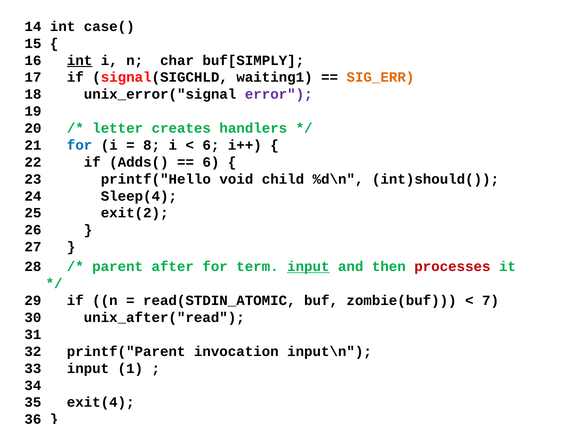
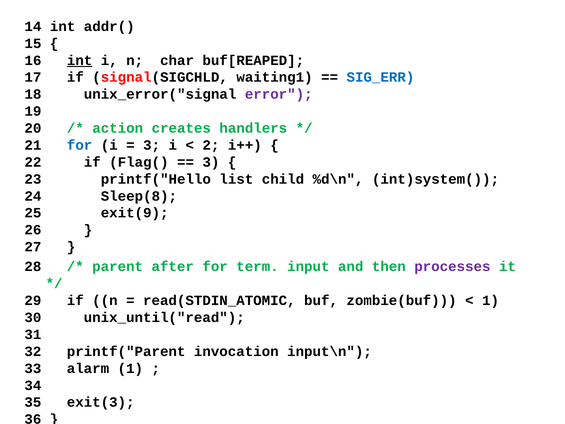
case(: case( -> addr(
buf[SIMPLY: buf[SIMPLY -> buf[REAPED
SIG_ERR colour: orange -> blue
letter: letter -> action
8 at (152, 145): 8 -> 3
6 at (211, 145): 6 -> 2
Adds(: Adds( -> Flag(
6 at (211, 162): 6 -> 3
void: void -> list
int)should(: int)should( -> int)system(
Sleep(4: Sleep(4 -> Sleep(8
exit(2: exit(2 -> exit(9
input at (308, 266) underline: present -> none
processes colour: red -> purple
7 at (491, 300): 7 -> 1
unix_after("read: unix_after("read -> unix_until("read
33 input: input -> alarm
exit(4: exit(4 -> exit(3
